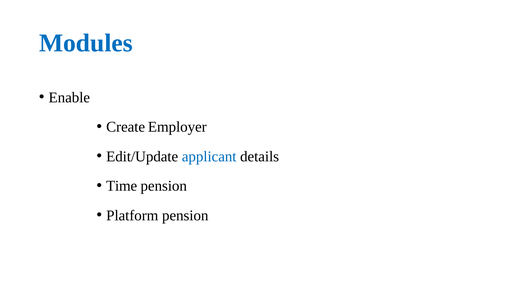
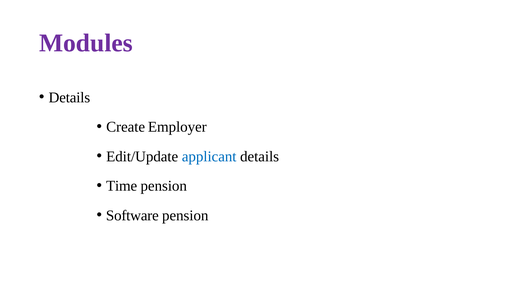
Modules colour: blue -> purple
Enable at (69, 97): Enable -> Details
Platform: Platform -> Software
